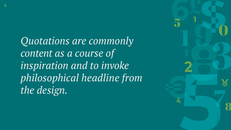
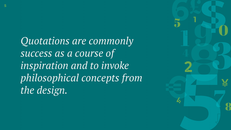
content: content -> success
headline: headline -> concepts
